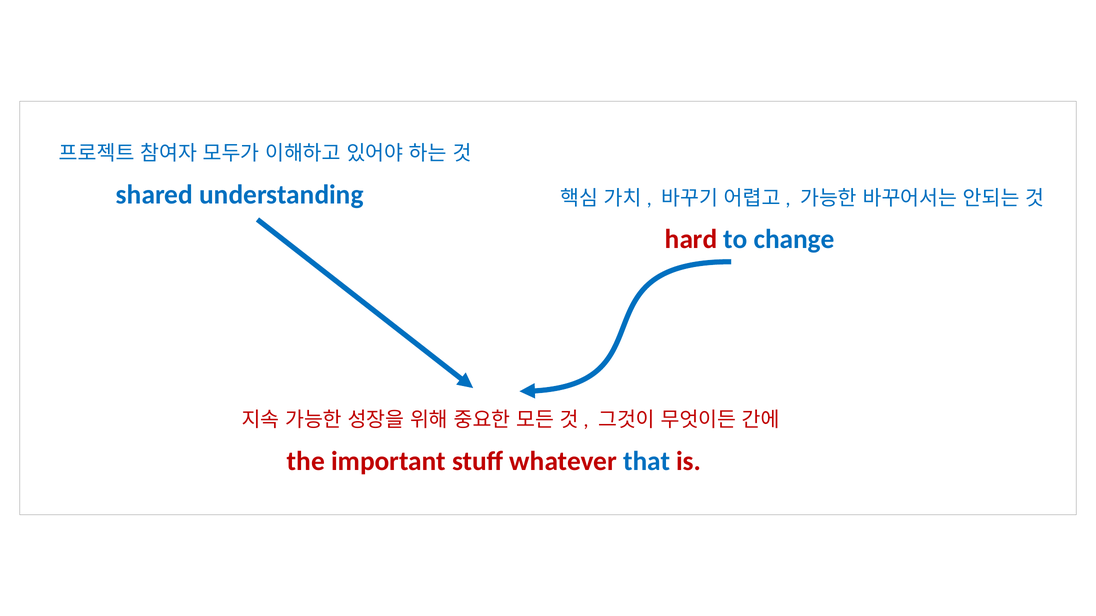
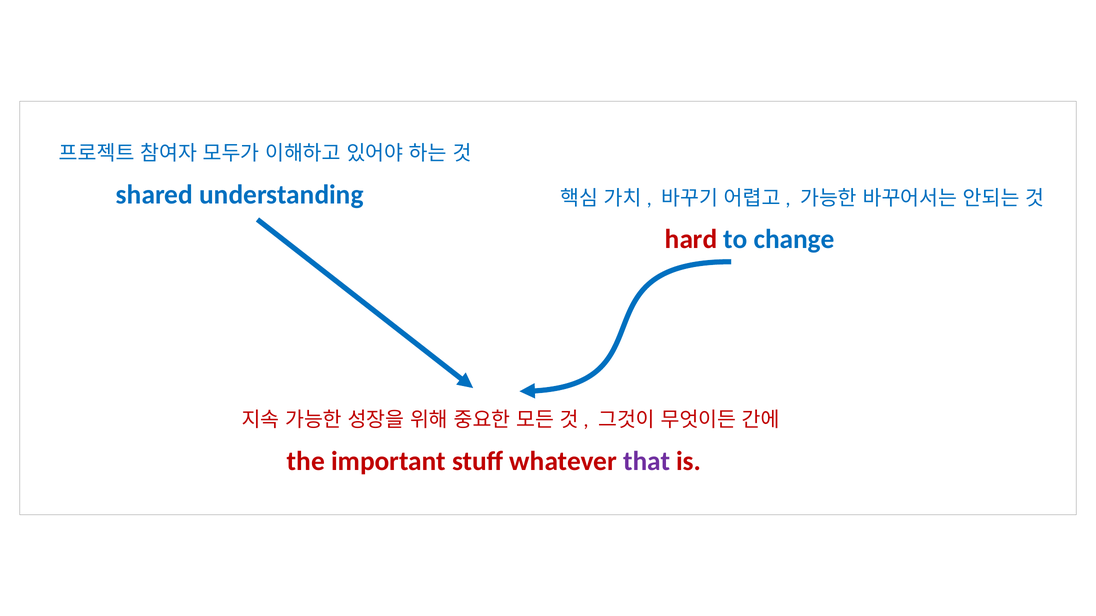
that colour: blue -> purple
